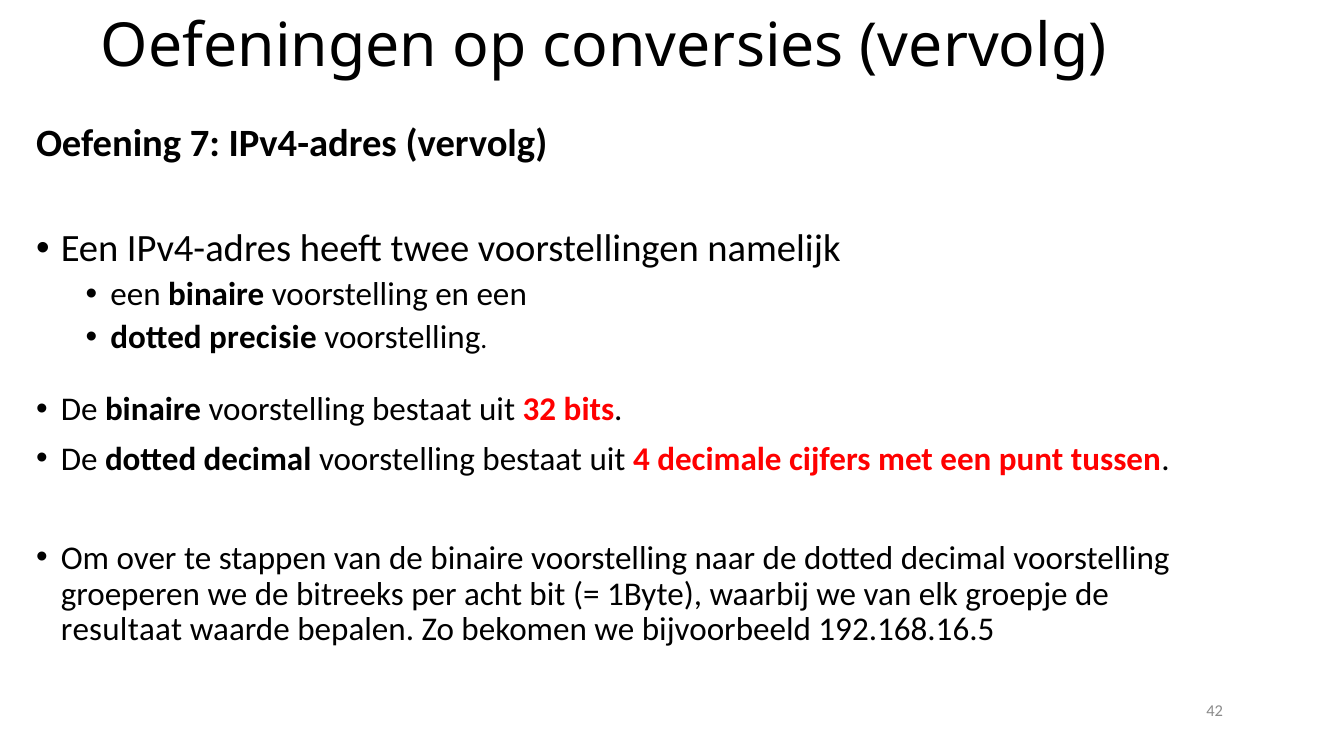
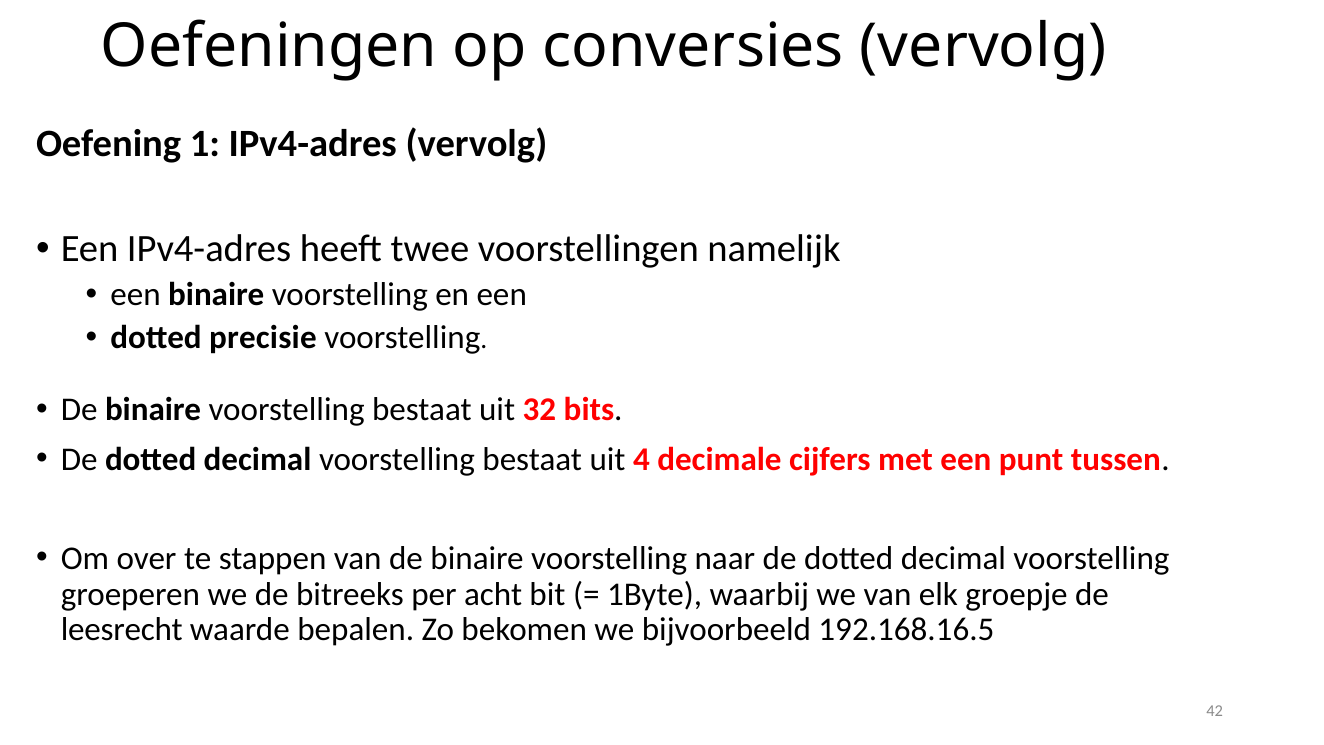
7: 7 -> 1
resultaat: resultaat -> leesrecht
